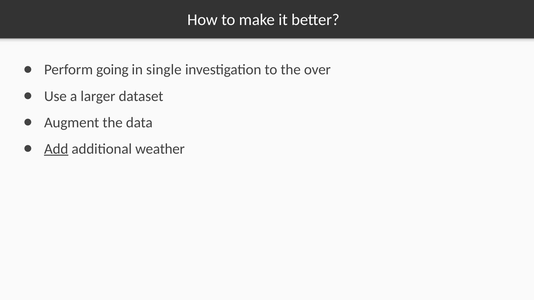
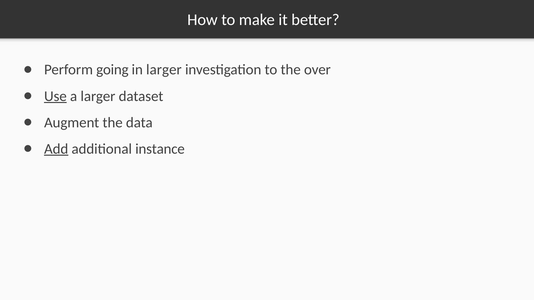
in single: single -> larger
Use underline: none -> present
weather: weather -> instance
